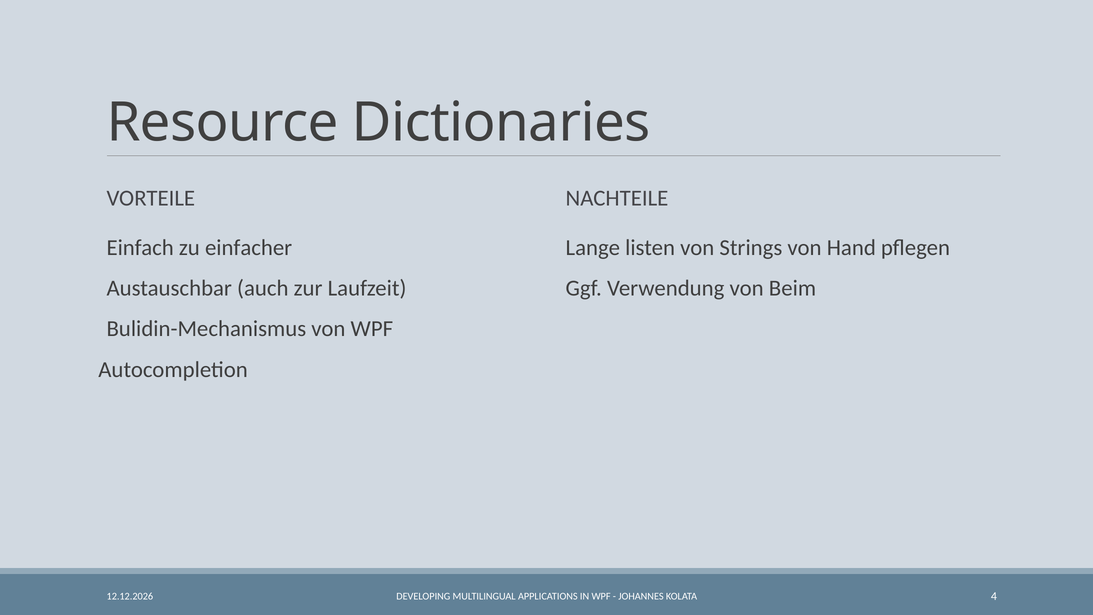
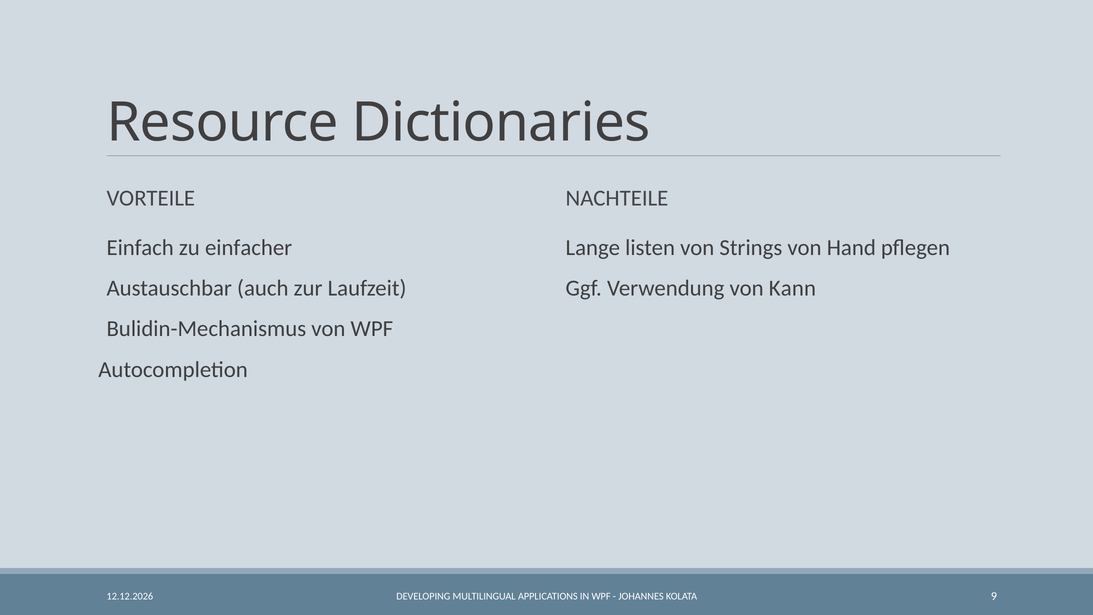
Beim: Beim -> Kann
4: 4 -> 9
